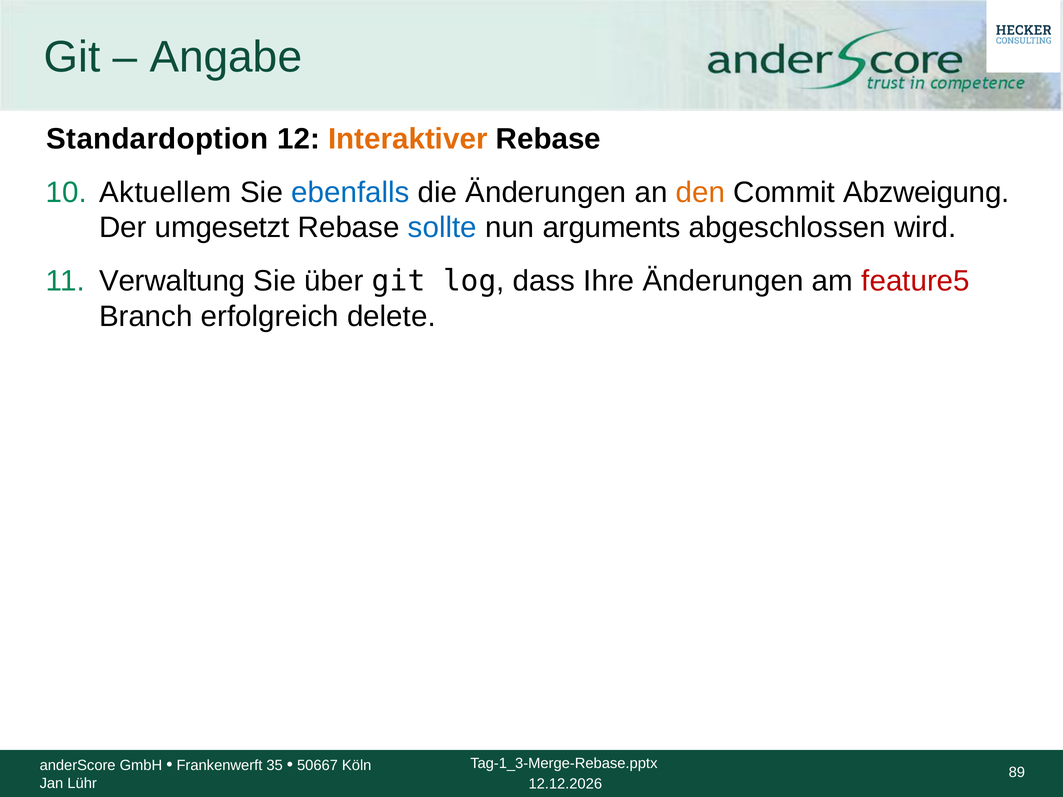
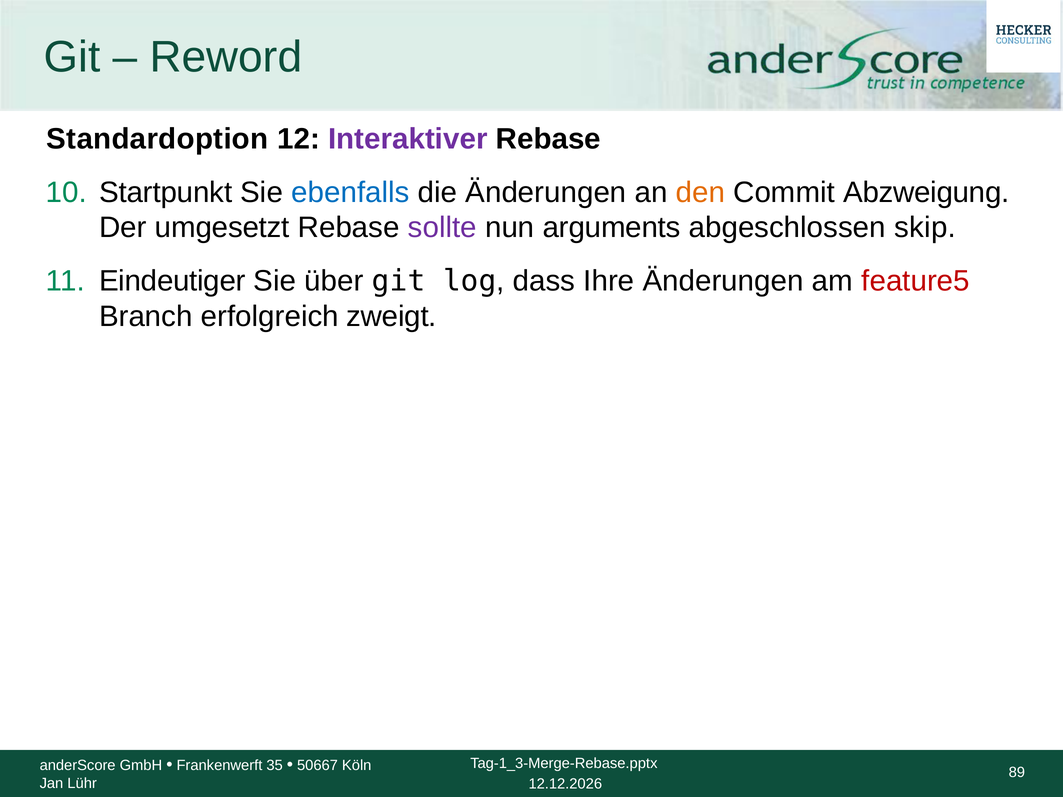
Angabe: Angabe -> Reword
Interaktiver colour: orange -> purple
Aktuellem: Aktuellem -> Startpunkt
sollte colour: blue -> purple
wird: wird -> skip
Verwaltung: Verwaltung -> Eindeutiger
delete: delete -> zweigt
